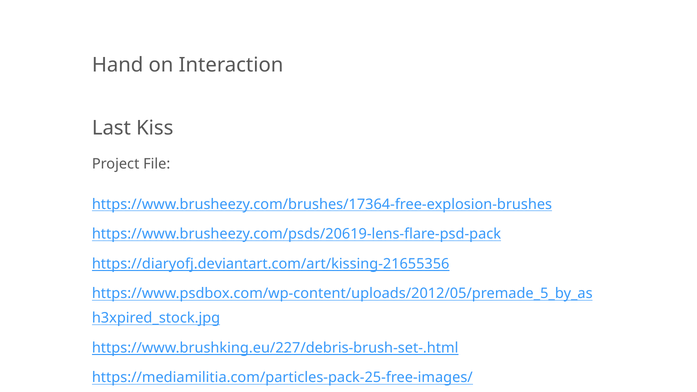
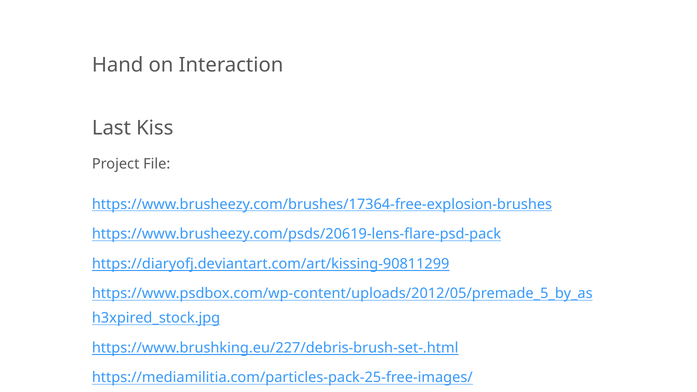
https://diaryofj.deviantart.com/art/kissing-21655356: https://diaryofj.deviantart.com/art/kissing-21655356 -> https://diaryofj.deviantart.com/art/kissing-90811299
